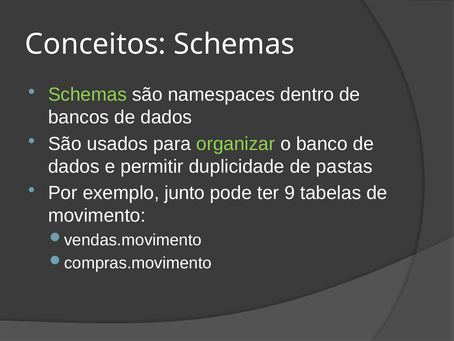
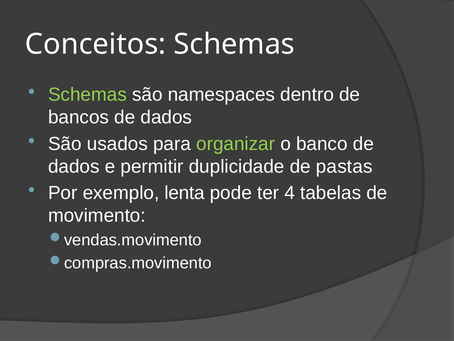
junto: junto -> lenta
9: 9 -> 4
